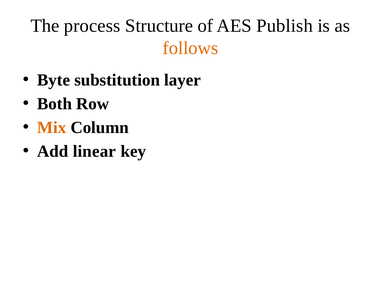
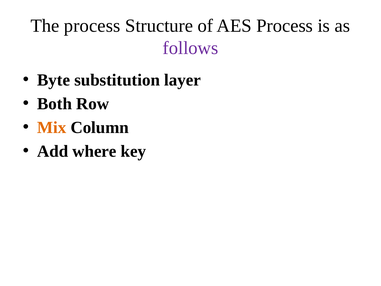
AES Publish: Publish -> Process
follows colour: orange -> purple
linear: linear -> where
